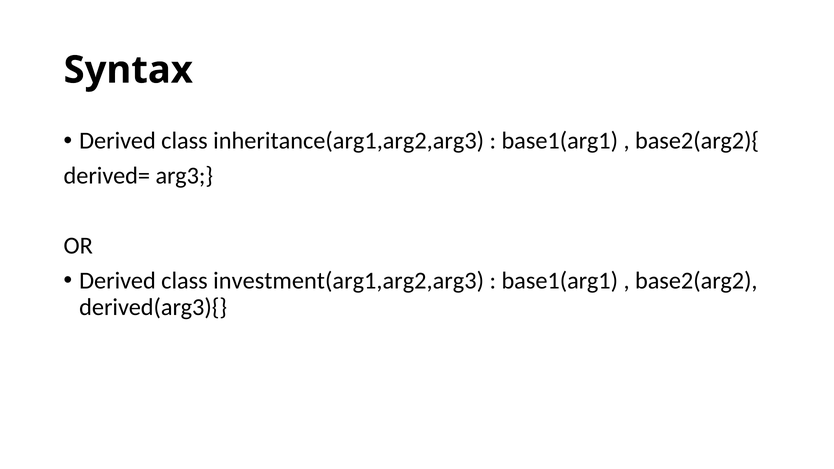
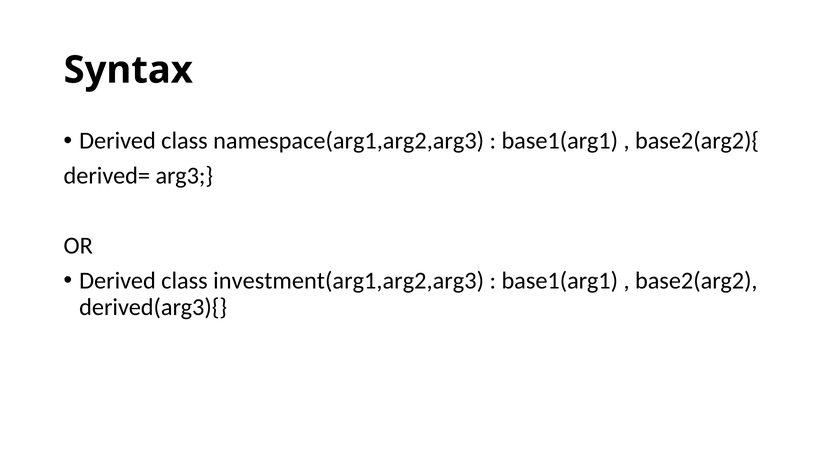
inheritance(arg1,arg2,arg3: inheritance(arg1,arg2,arg3 -> namespace(arg1,arg2,arg3
